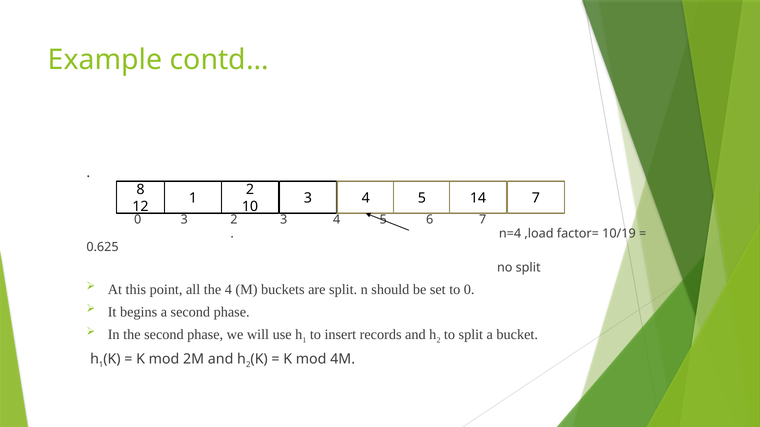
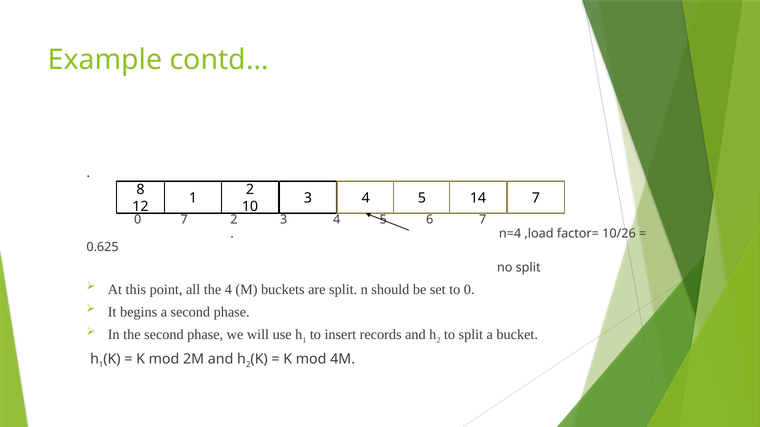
0 3: 3 -> 7
10/19: 10/19 -> 10/26
